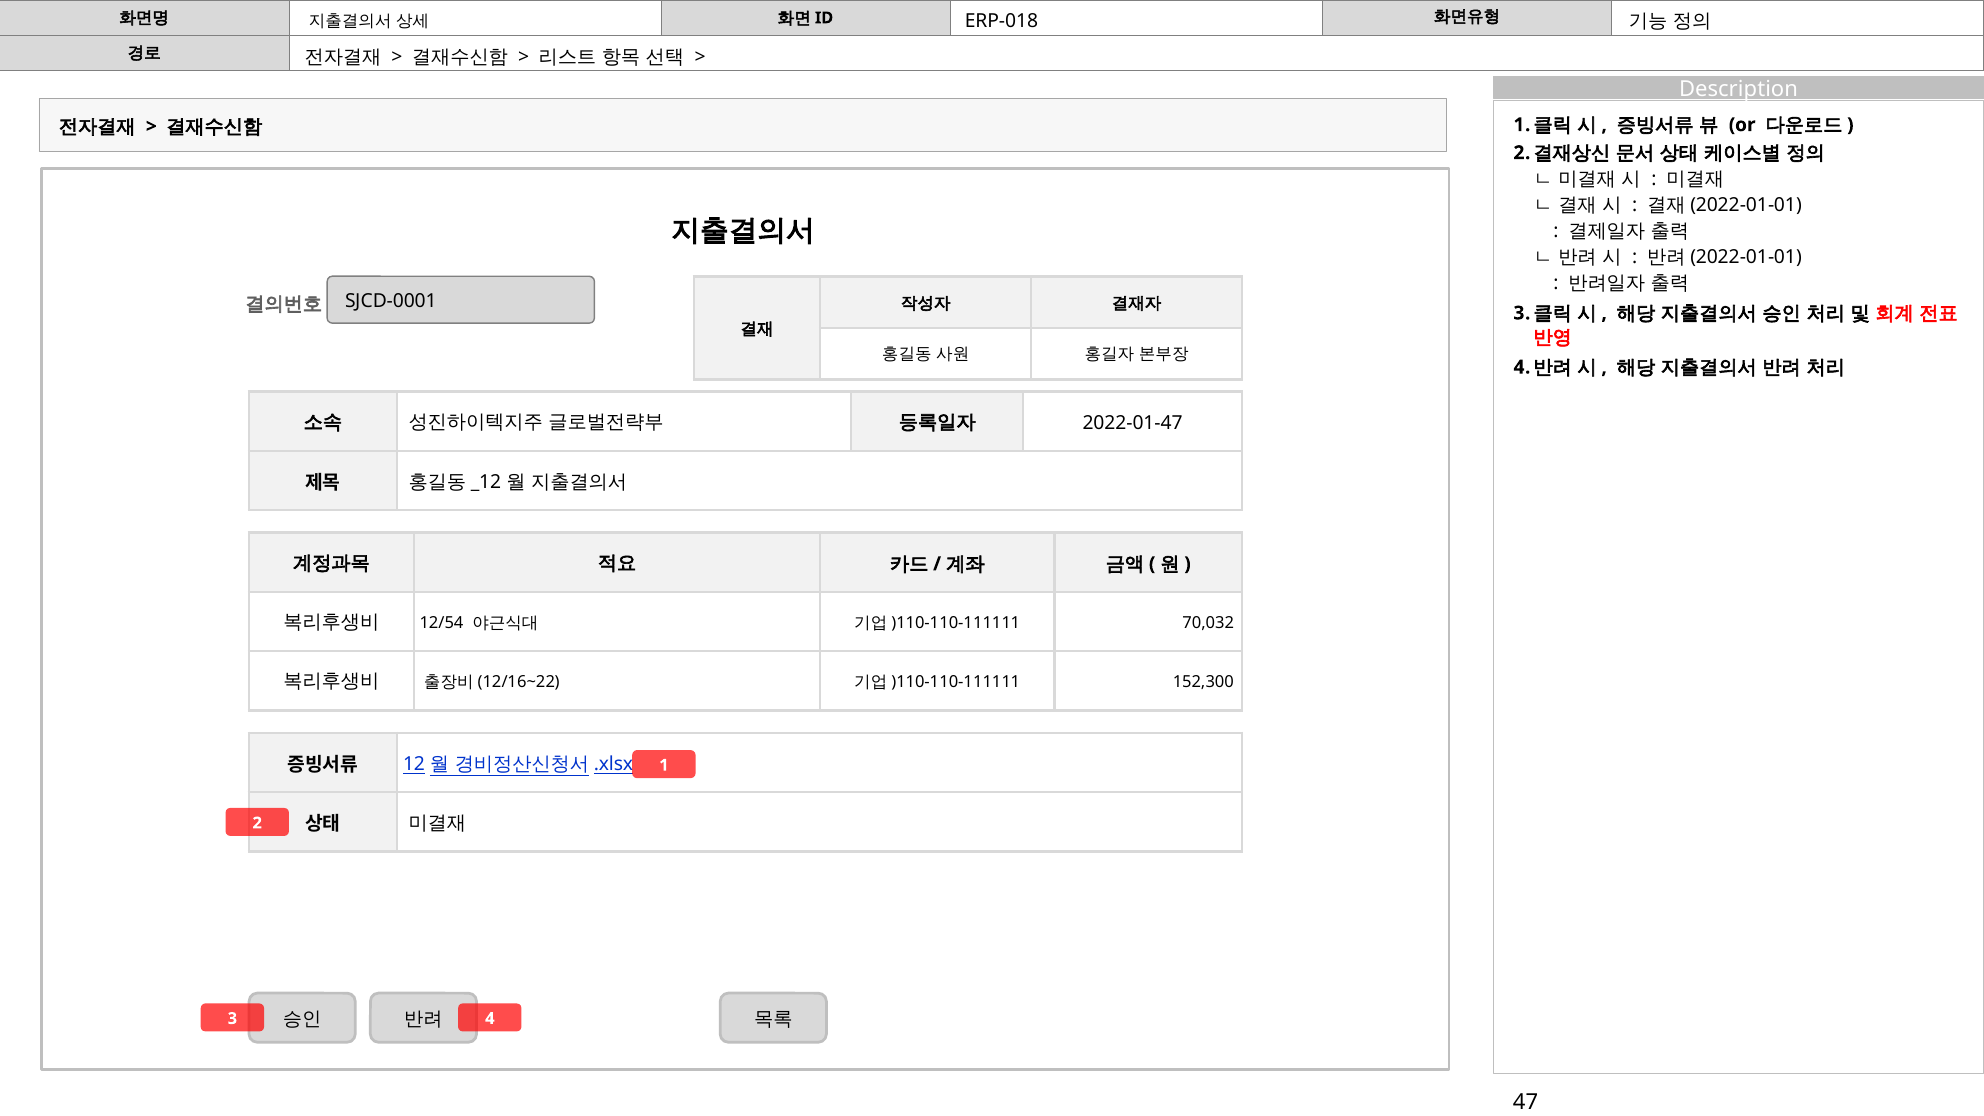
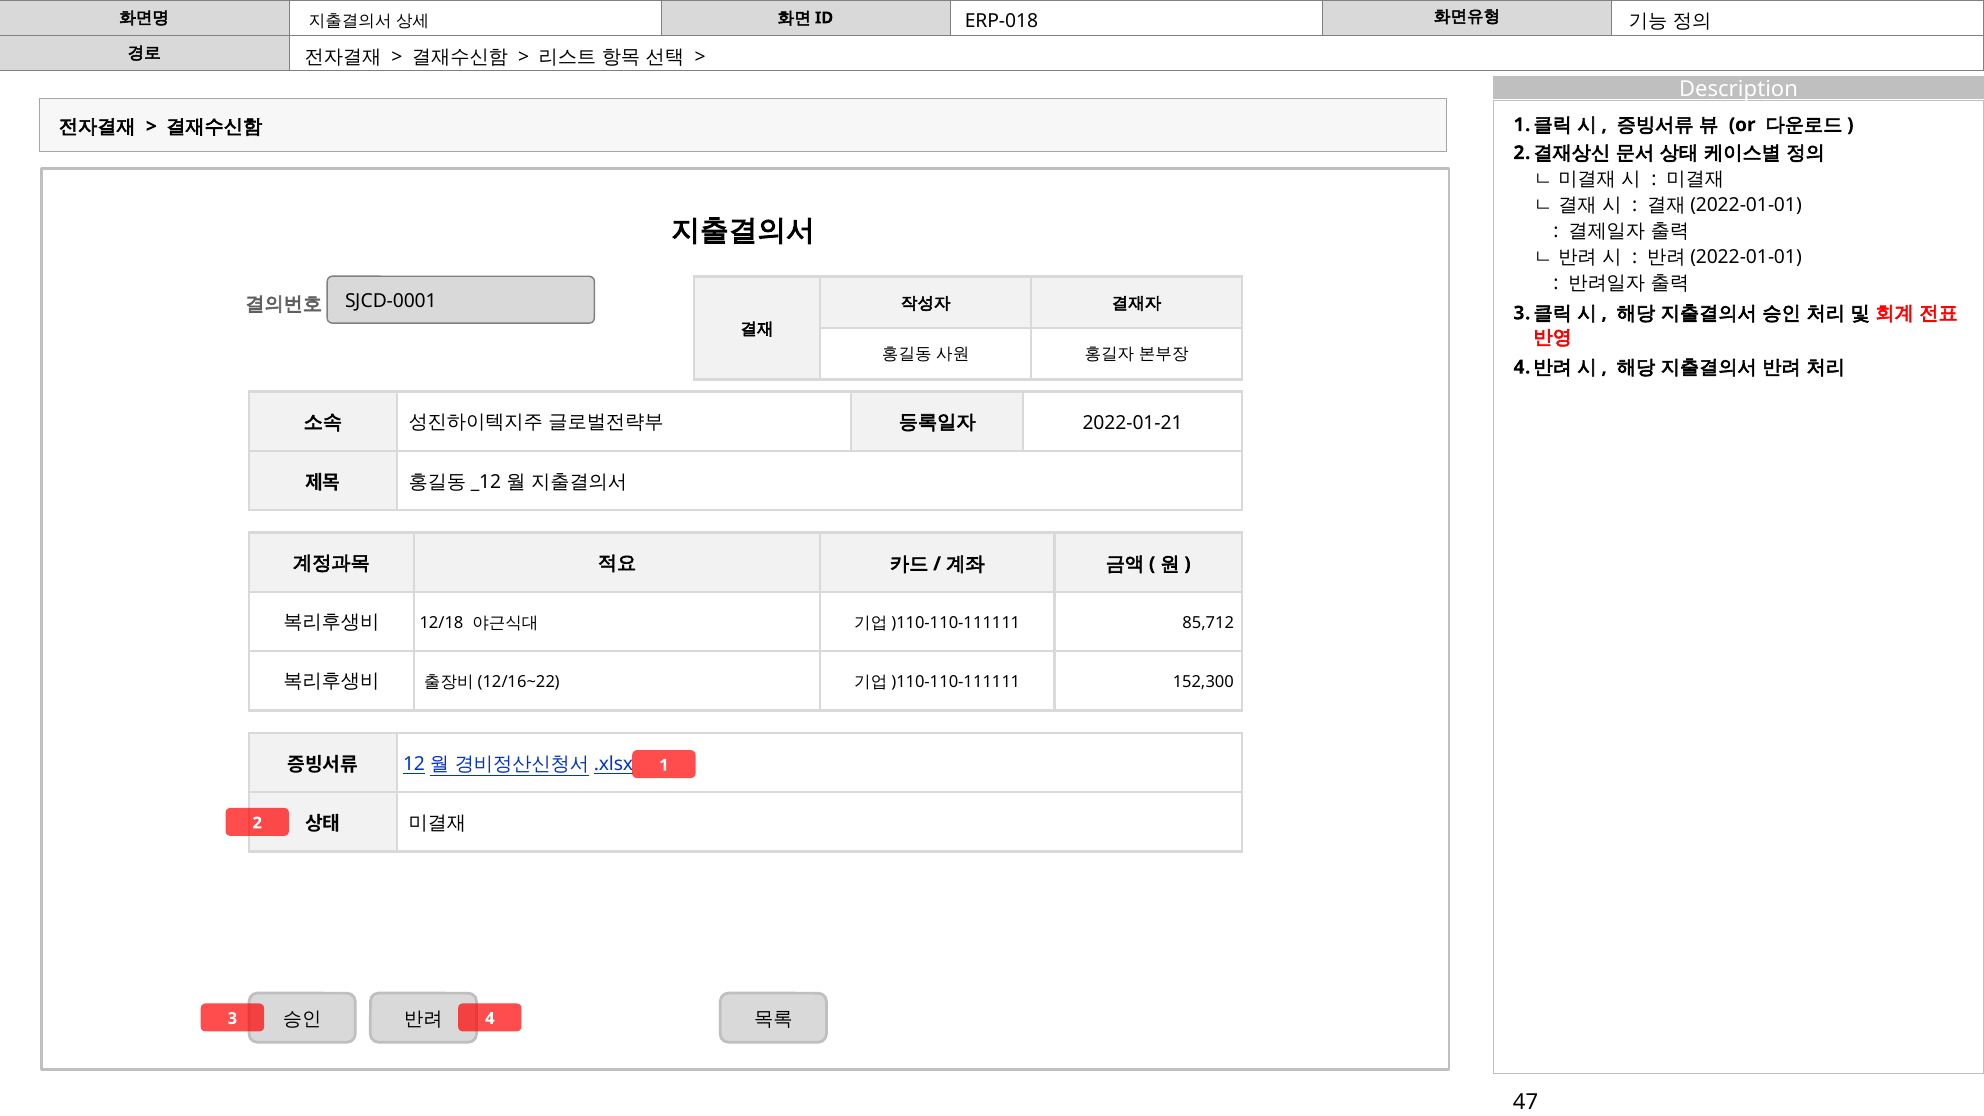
2022-01-47: 2022-01-47 -> 2022-01-21
12/54: 12/54 -> 12/18
70,032: 70,032 -> 85,712
